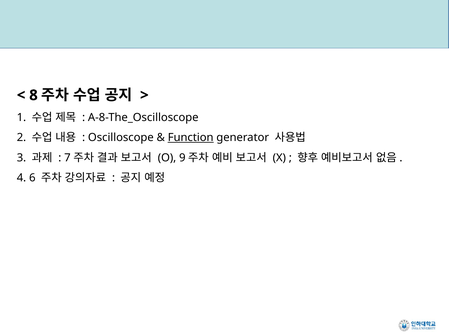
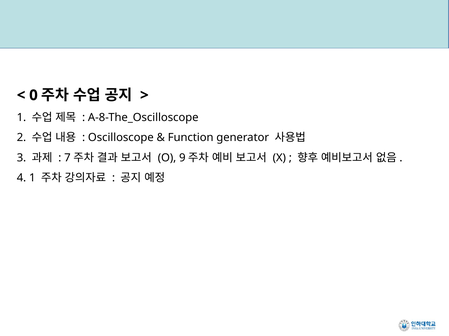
8: 8 -> 0
Function underline: present -> none
4 6: 6 -> 1
